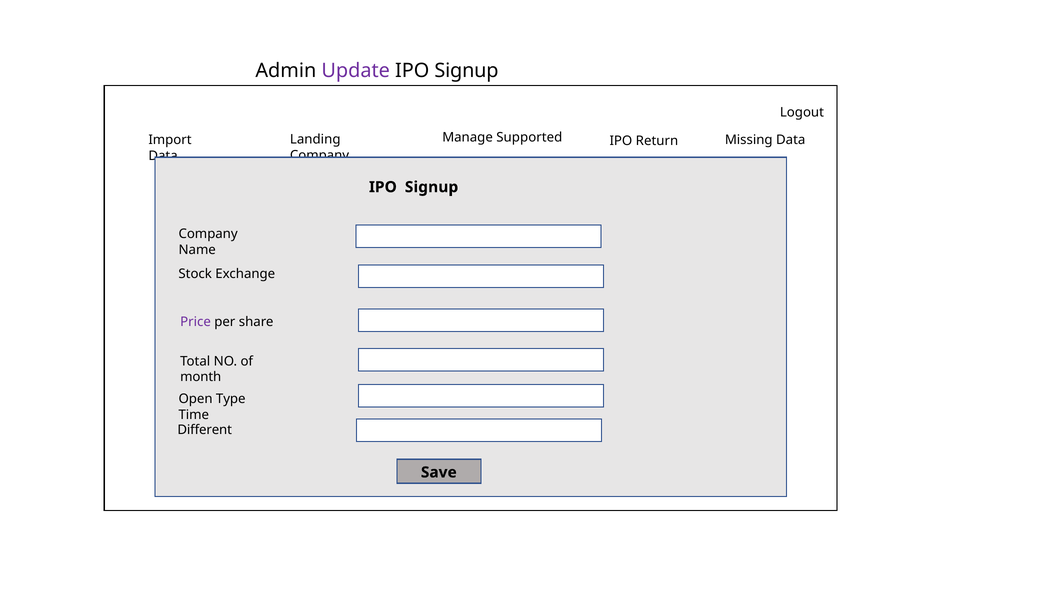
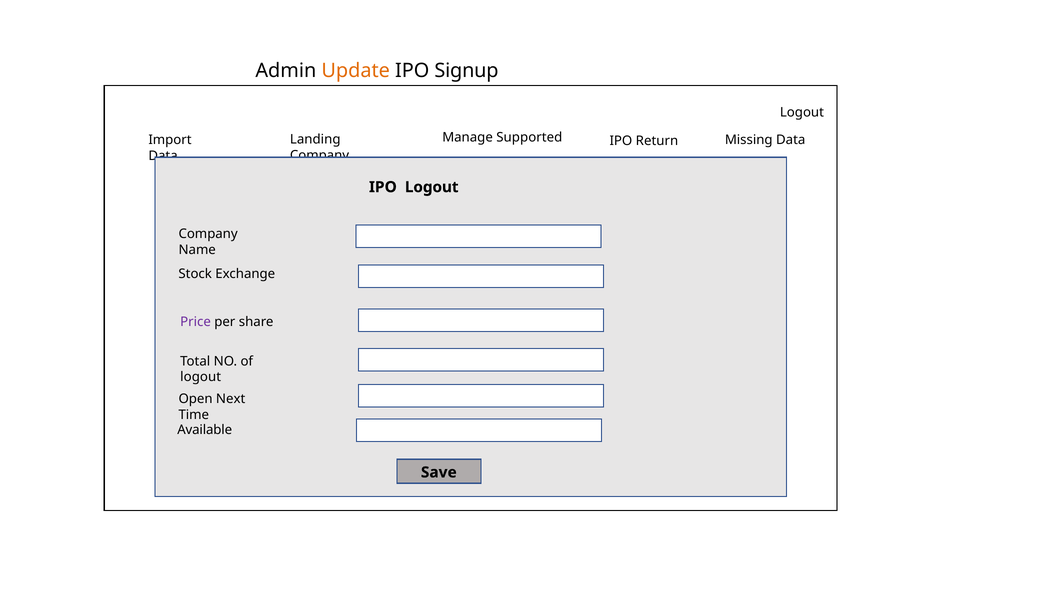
Update colour: purple -> orange
Signup at (432, 187): Signup -> Logout
month at (201, 377): month -> logout
Type: Type -> Next
Different: Different -> Available
